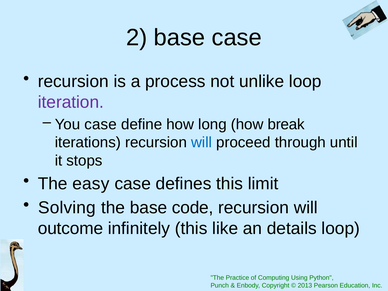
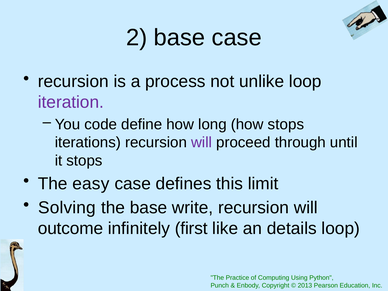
You case: case -> code
how break: break -> stops
will at (202, 142) colour: blue -> purple
code: code -> write
infinitely this: this -> first
